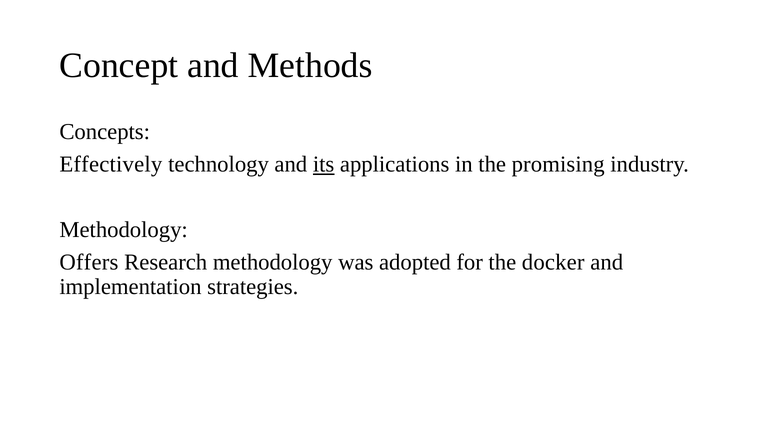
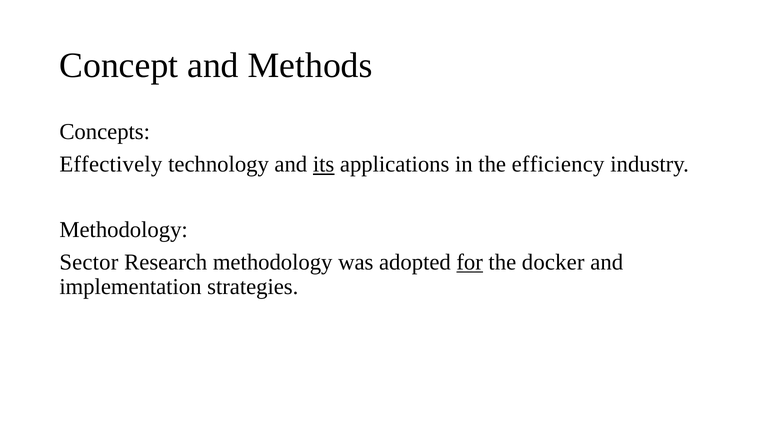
promising: promising -> efficiency
Offers: Offers -> Sector
for underline: none -> present
